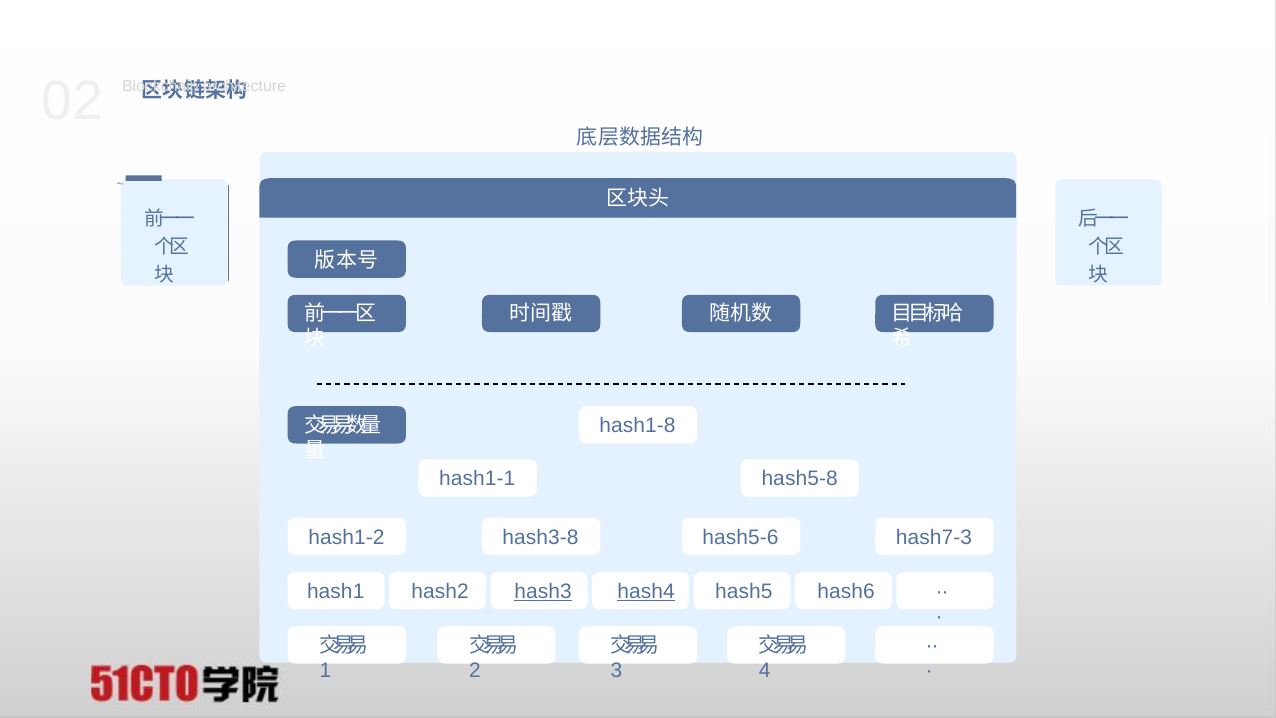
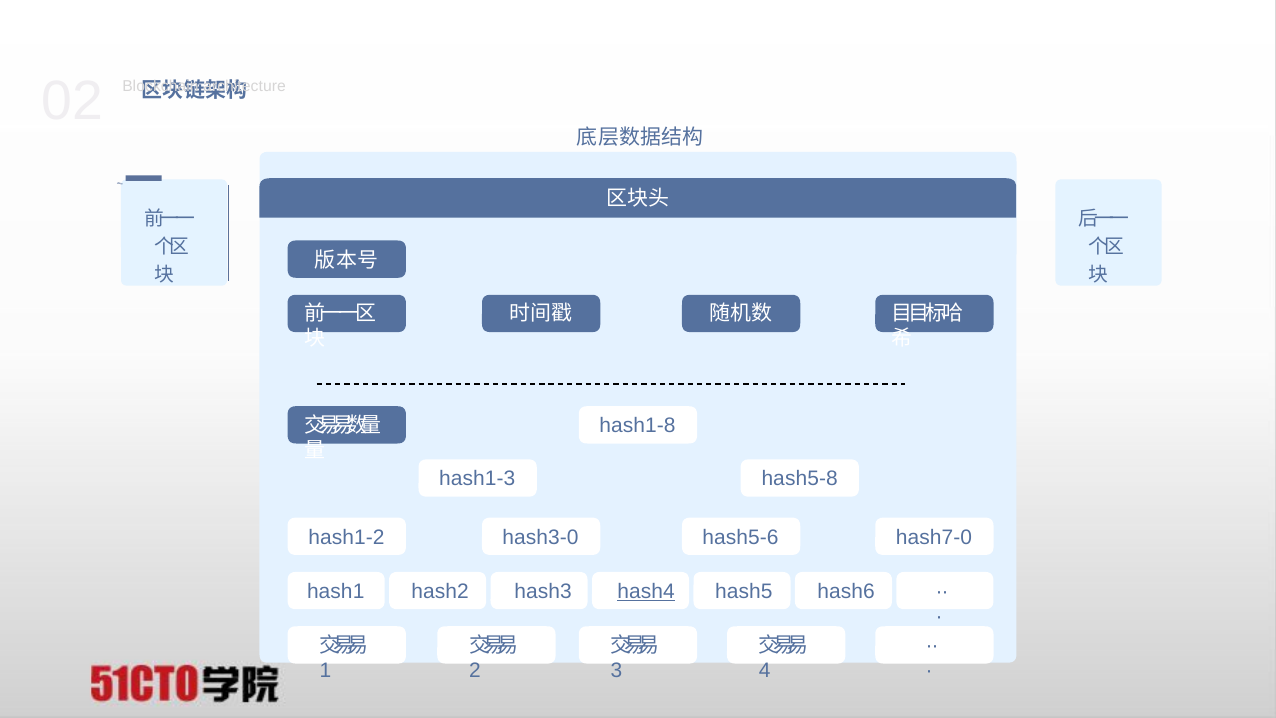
hash1-1: hash1-1 -> hash1-3
hash3-8: hash3-8 -> hash3-0
hash7-3: hash7-3 -> hash7-0
hash3 underline: present -> none
